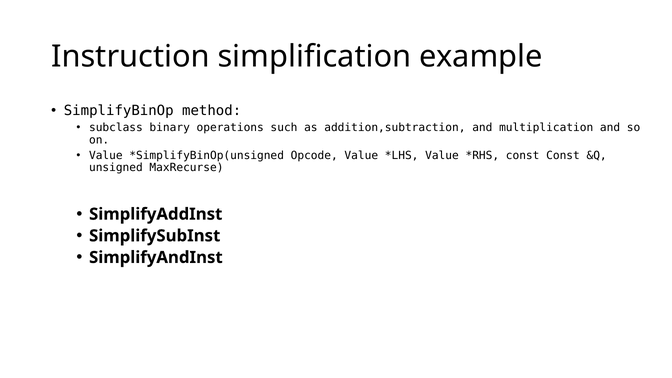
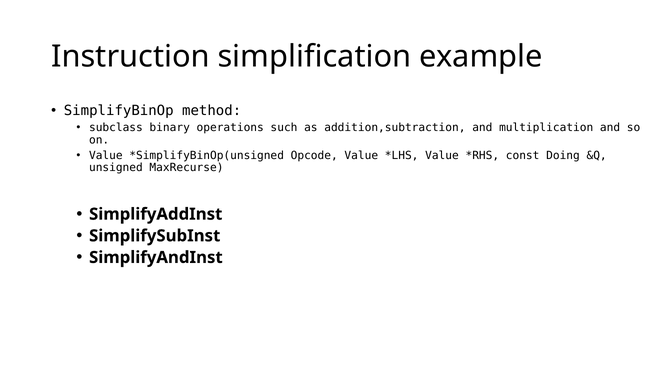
const Const: Const -> Doing
